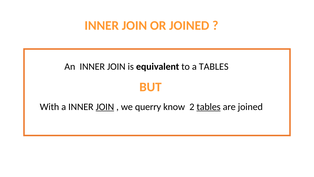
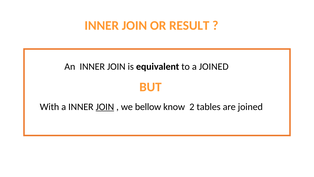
OR JOINED: JOINED -> RESULT
a TABLES: TABLES -> JOINED
querry: querry -> bellow
tables at (209, 107) underline: present -> none
